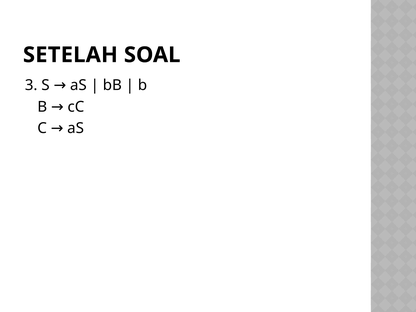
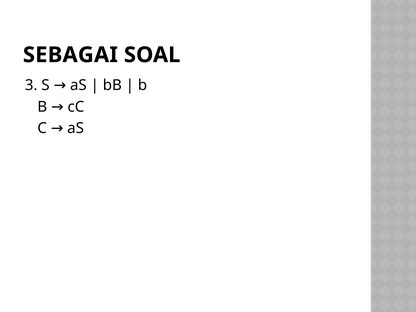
SETELAH: SETELAH -> SEBAGAI
